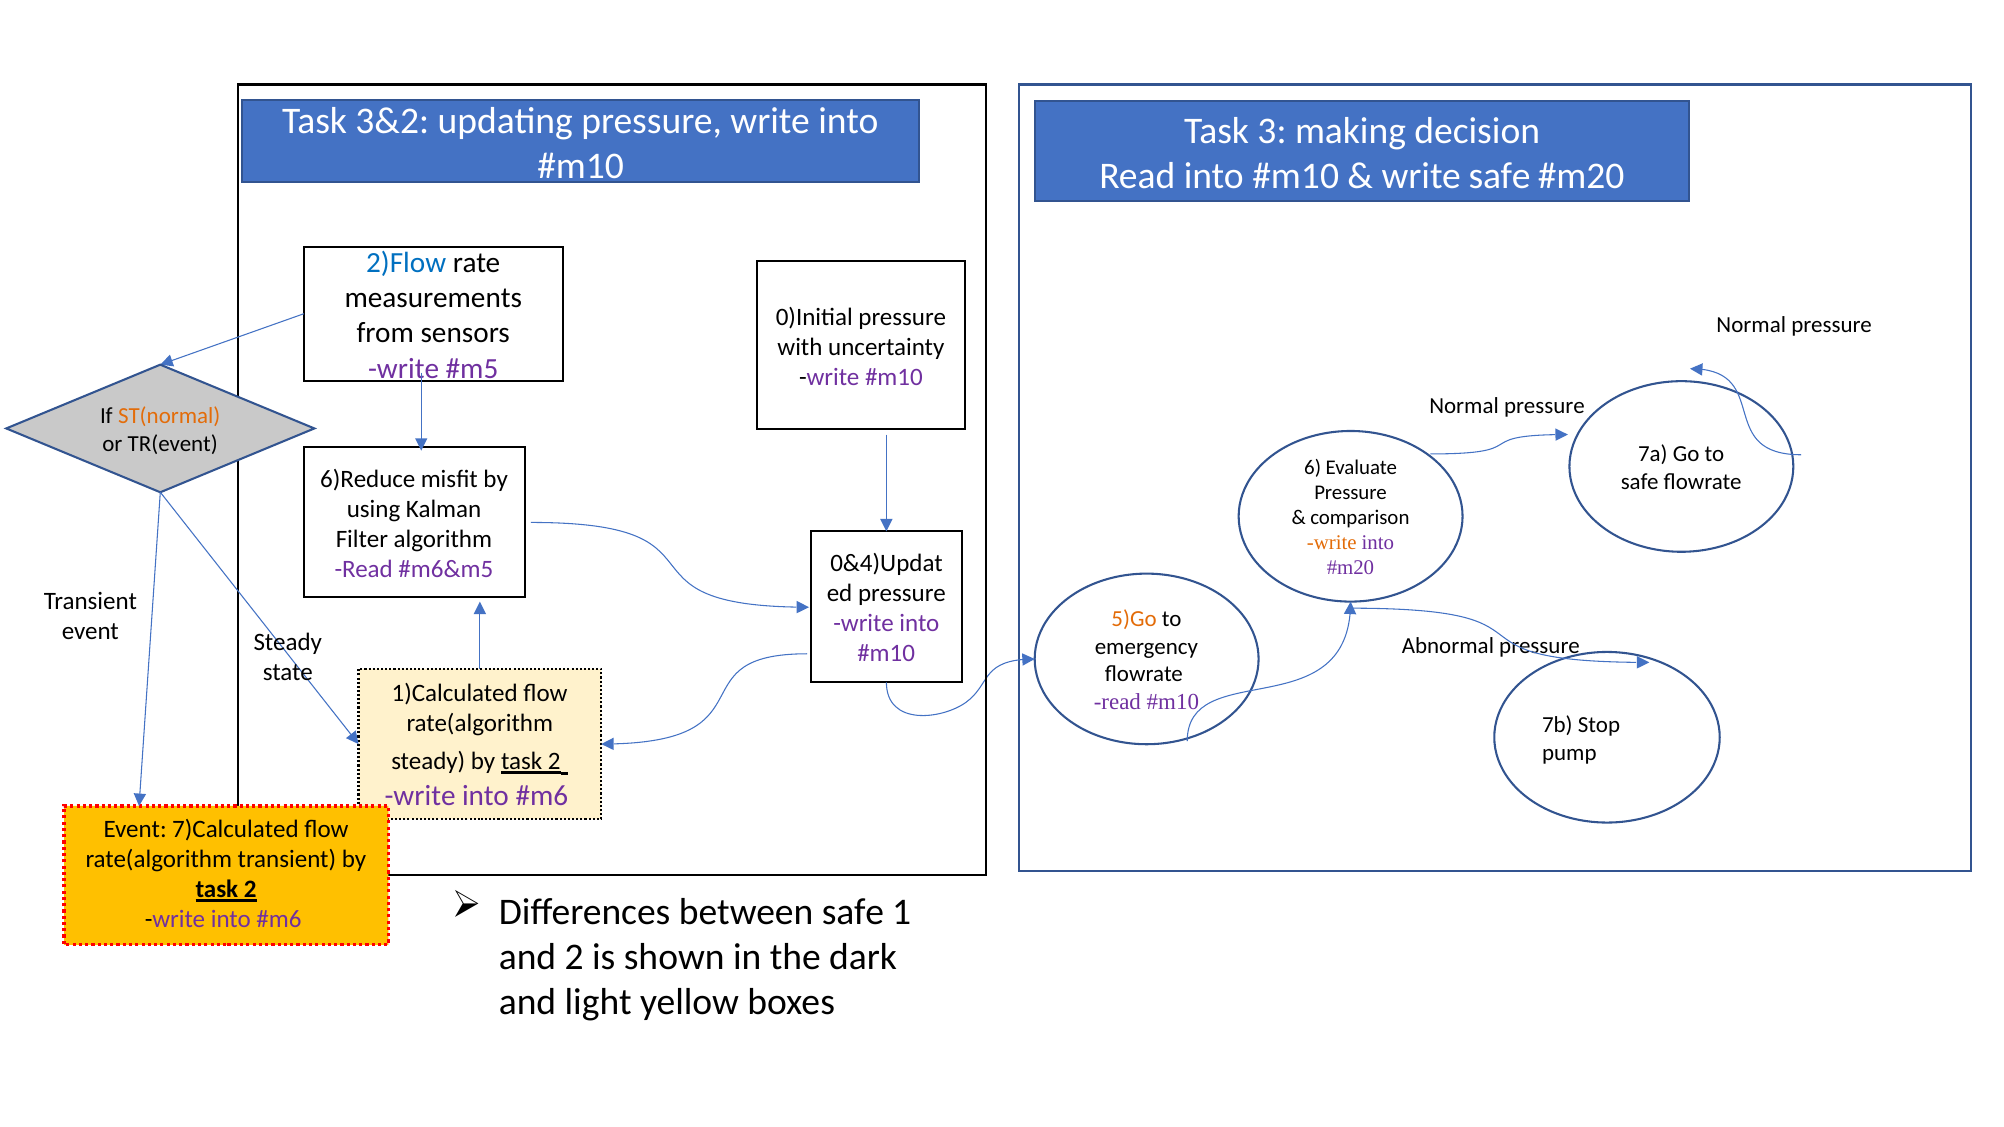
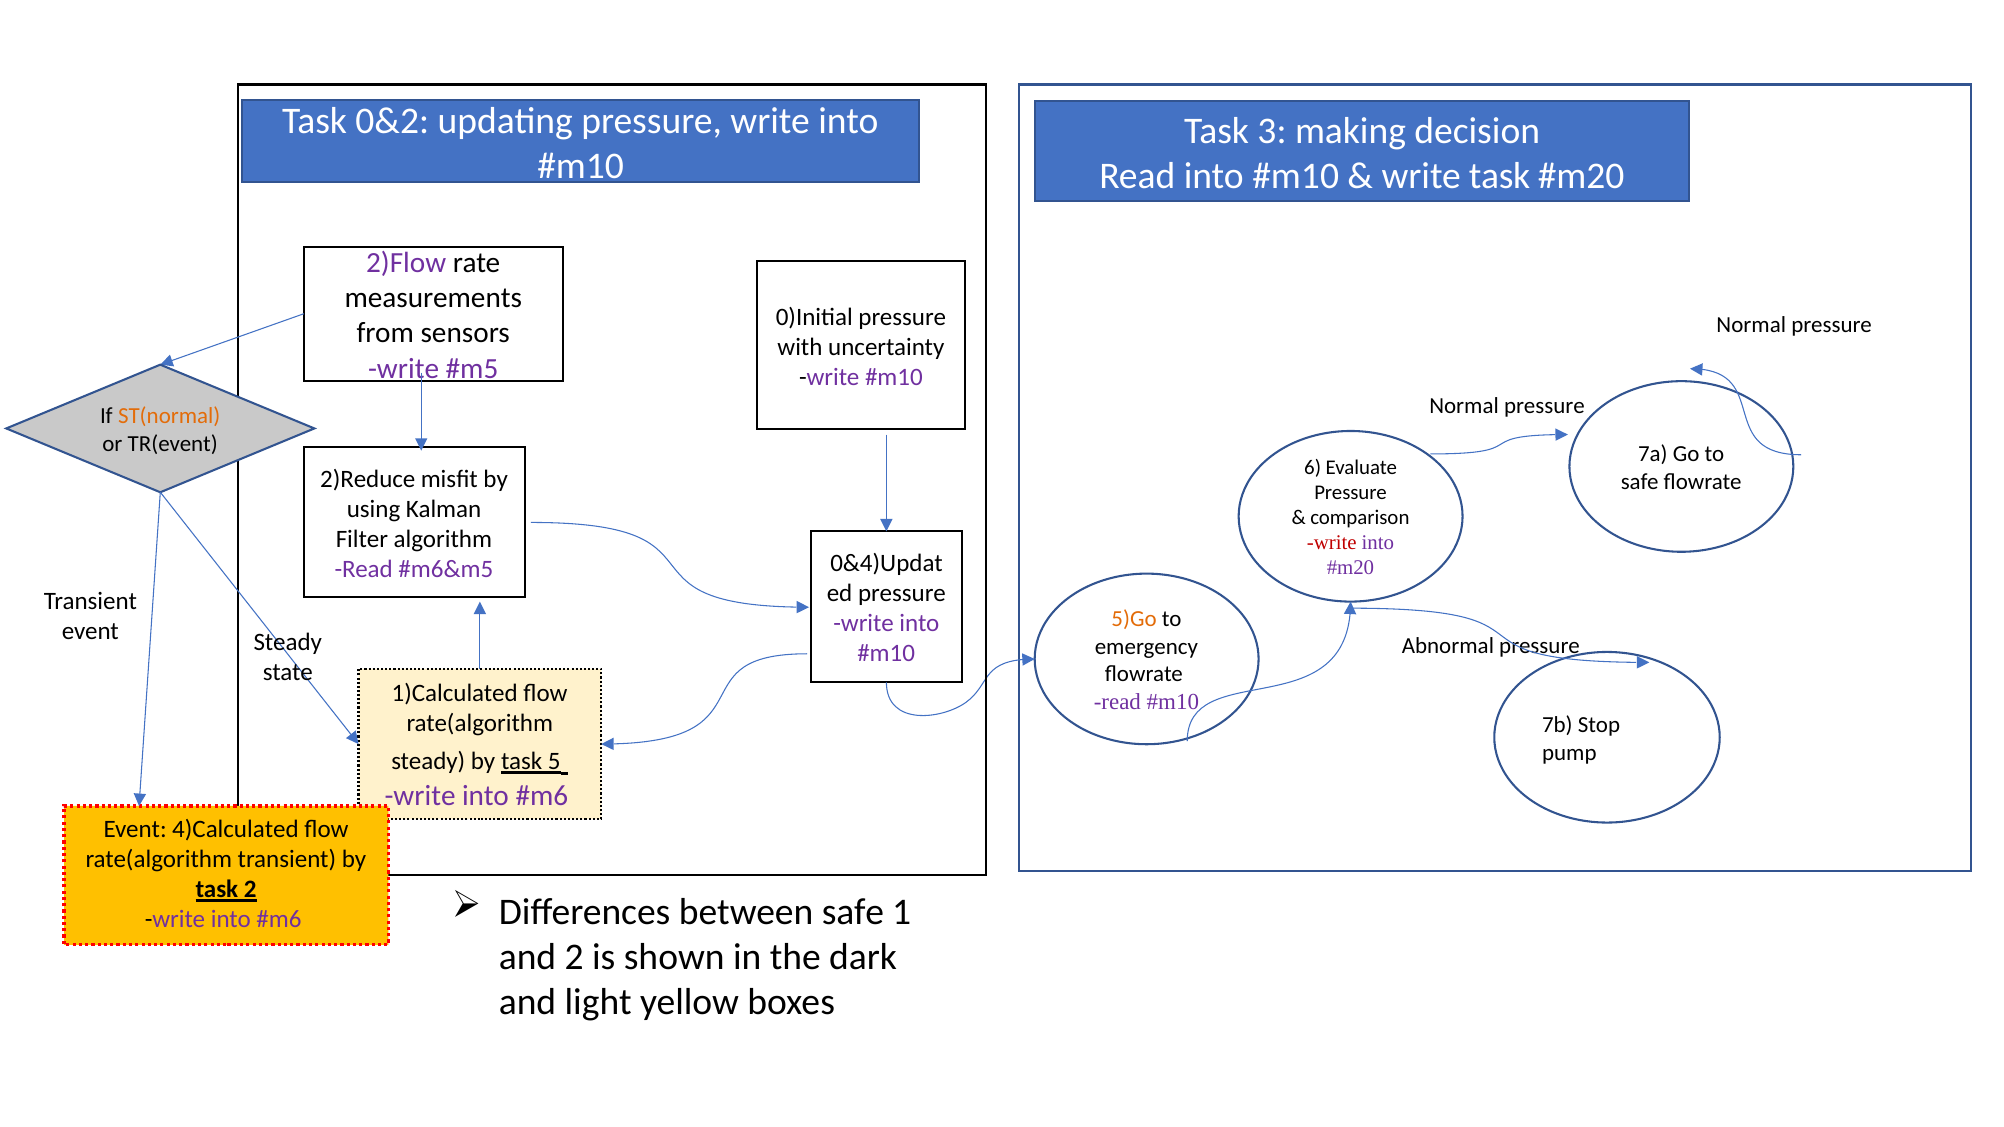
3&2: 3&2 -> 0&2
write safe: safe -> task
2)Flow colour: blue -> purple
6)Reduce: 6)Reduce -> 2)Reduce
write at (1332, 543) colour: orange -> red
steady by task 2: 2 -> 5
7)Calculated: 7)Calculated -> 4)Calculated
